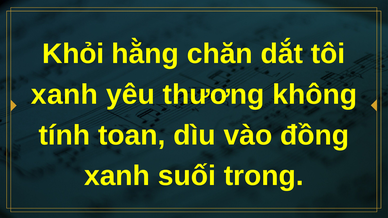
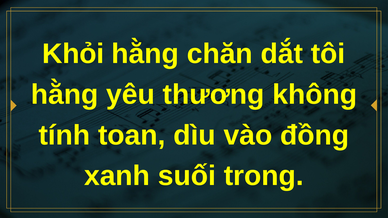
xanh at (64, 95): xanh -> hằng
